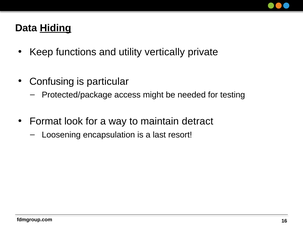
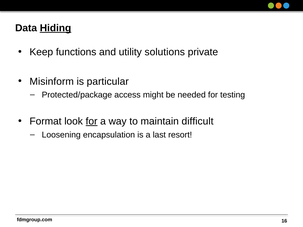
vertically: vertically -> solutions
Confusing: Confusing -> Misinform
for at (92, 121) underline: none -> present
detract: detract -> difficult
